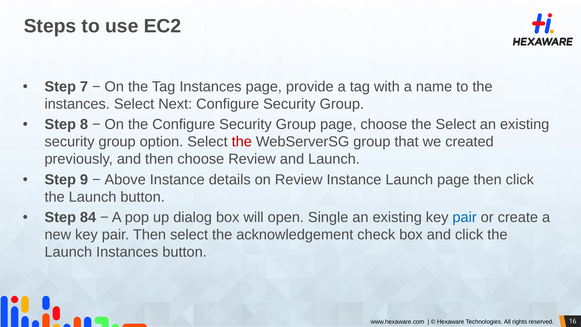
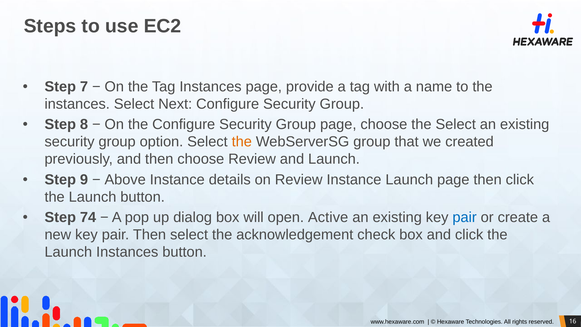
the at (242, 142) colour: red -> orange
84: 84 -> 74
Single: Single -> Active
